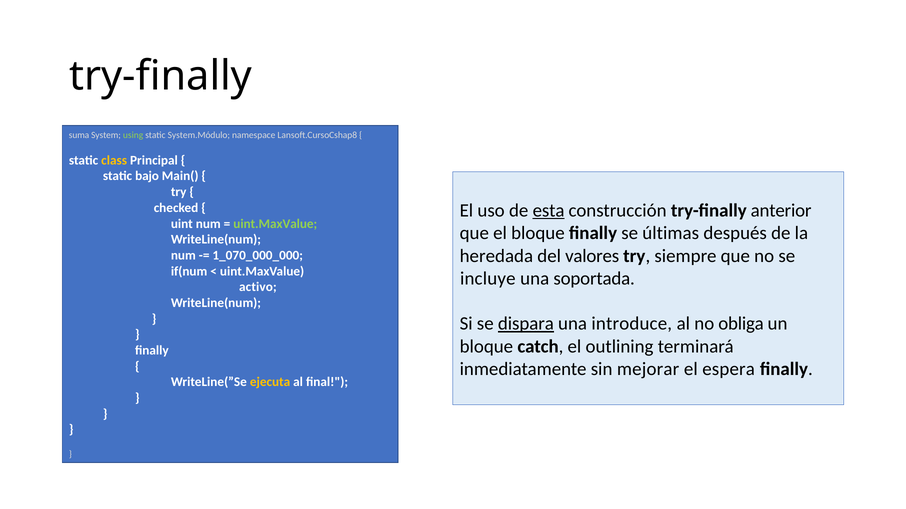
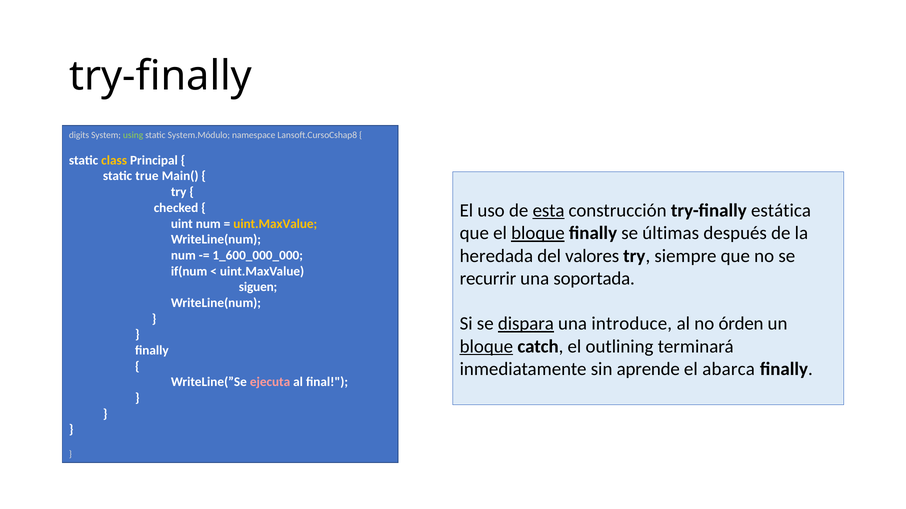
suma: suma -> digits
bajo: bajo -> true
anterior: anterior -> estática
uint.MaxValue at (275, 224) colour: light green -> yellow
bloque at (538, 233) underline: none -> present
1_070_000_000: 1_070_000_000 -> 1_600_000_000
incluye: incluye -> recurrir
activo: activo -> siguen
obliga: obliga -> órden
bloque at (486, 347) underline: none -> present
mejorar: mejorar -> aprende
espera: espera -> abarca
ejecuta colour: yellow -> pink
